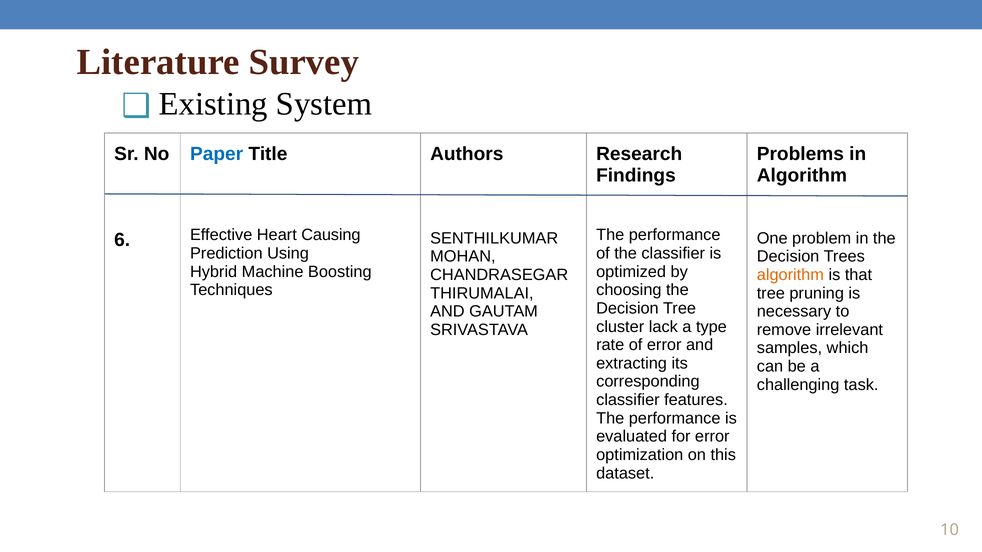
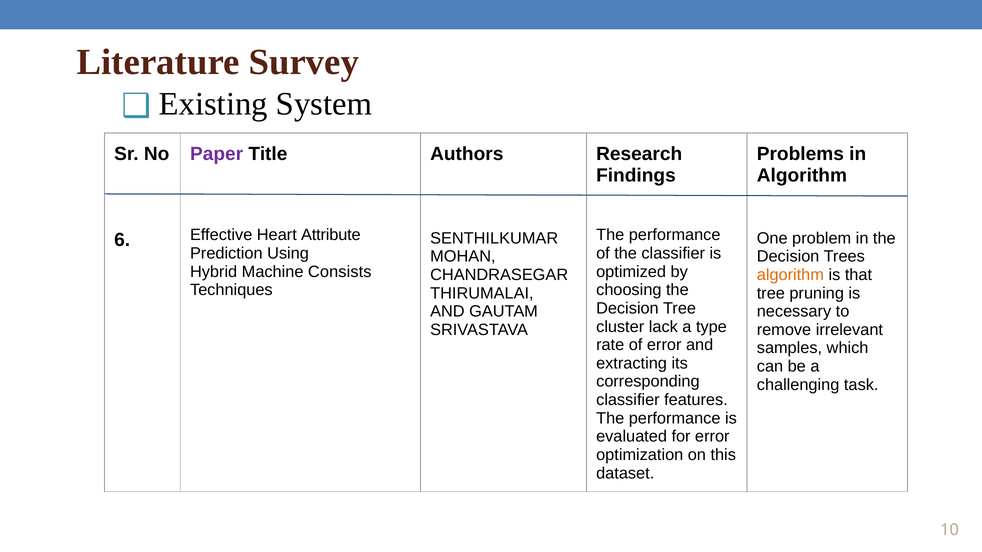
Paper colour: blue -> purple
Causing: Causing -> Attribute
Boosting: Boosting -> Consists
